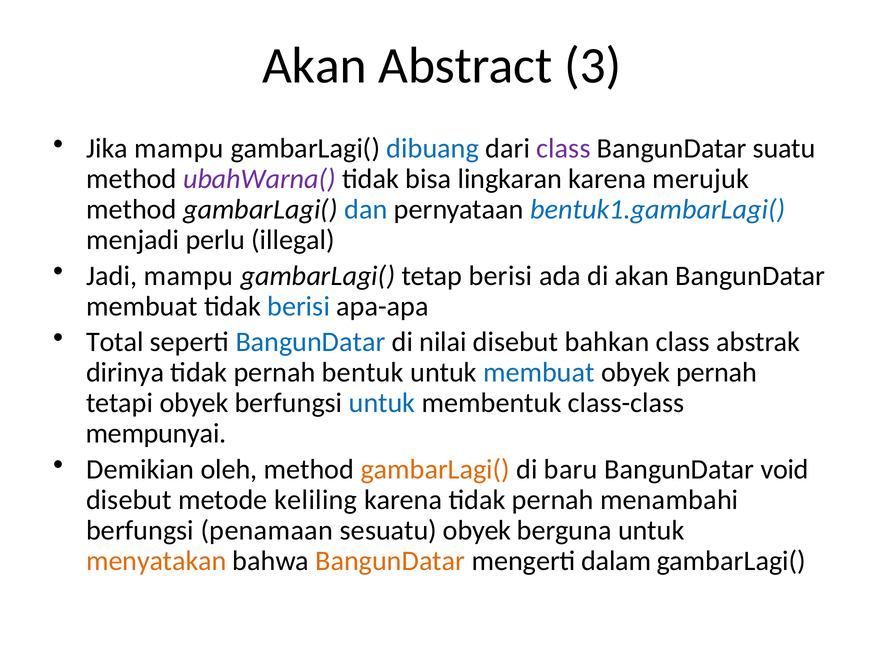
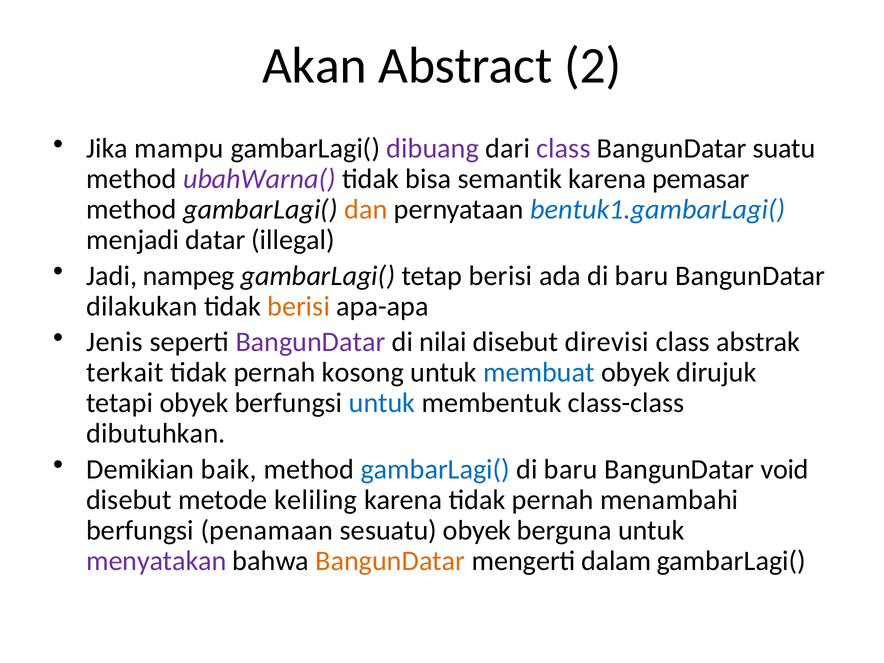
3: 3 -> 2
dibuang colour: blue -> purple
lingkaran: lingkaran -> semantik
merujuk: merujuk -> pemasar
dan colour: blue -> orange
perlu: perlu -> datar
Jadi mampu: mampu -> nampeg
ada di akan: akan -> baru
membuat at (142, 306): membuat -> dilakukan
berisi at (299, 306) colour: blue -> orange
Total: Total -> Jenis
BangunDatar at (311, 342) colour: blue -> purple
bahkan: bahkan -> direvisi
dirinya: dirinya -> terkait
bentuk: bentuk -> kosong
obyek pernah: pernah -> dirujuk
mempunyai: mempunyai -> dibutuhkan
oleh: oleh -> baik
gambarLagi( at (435, 469) colour: orange -> blue
menyatakan colour: orange -> purple
